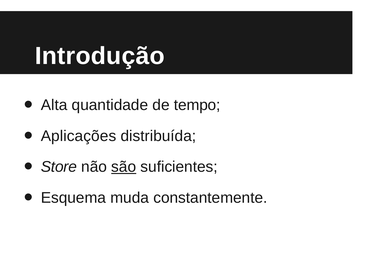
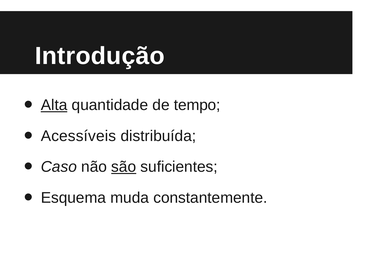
Alta underline: none -> present
Aplicações: Aplicações -> Acessíveis
Store: Store -> Caso
